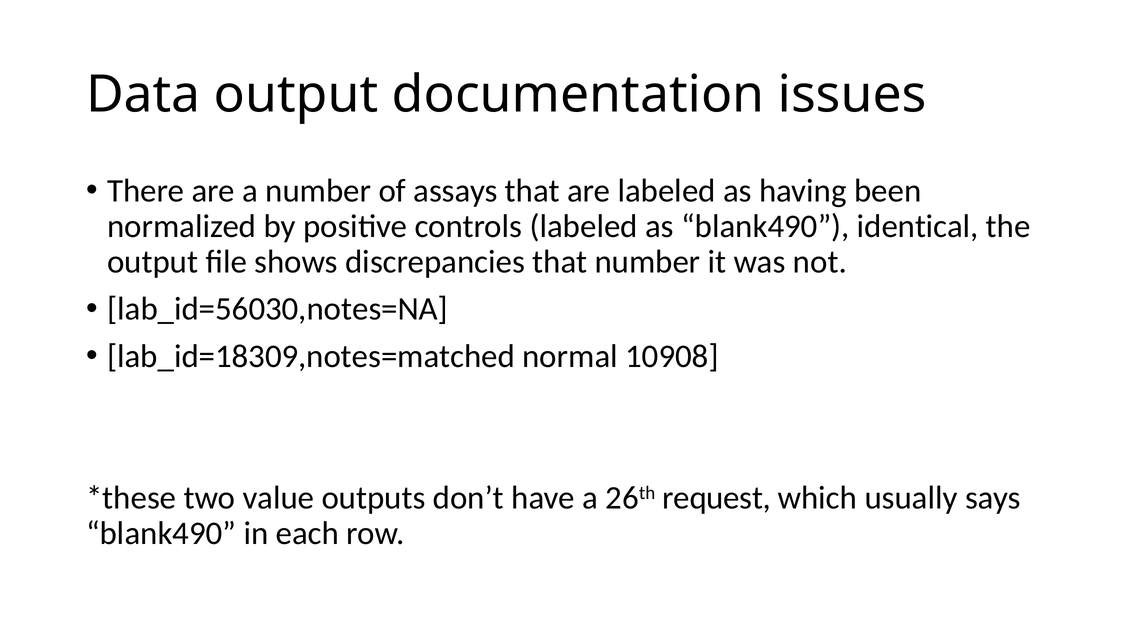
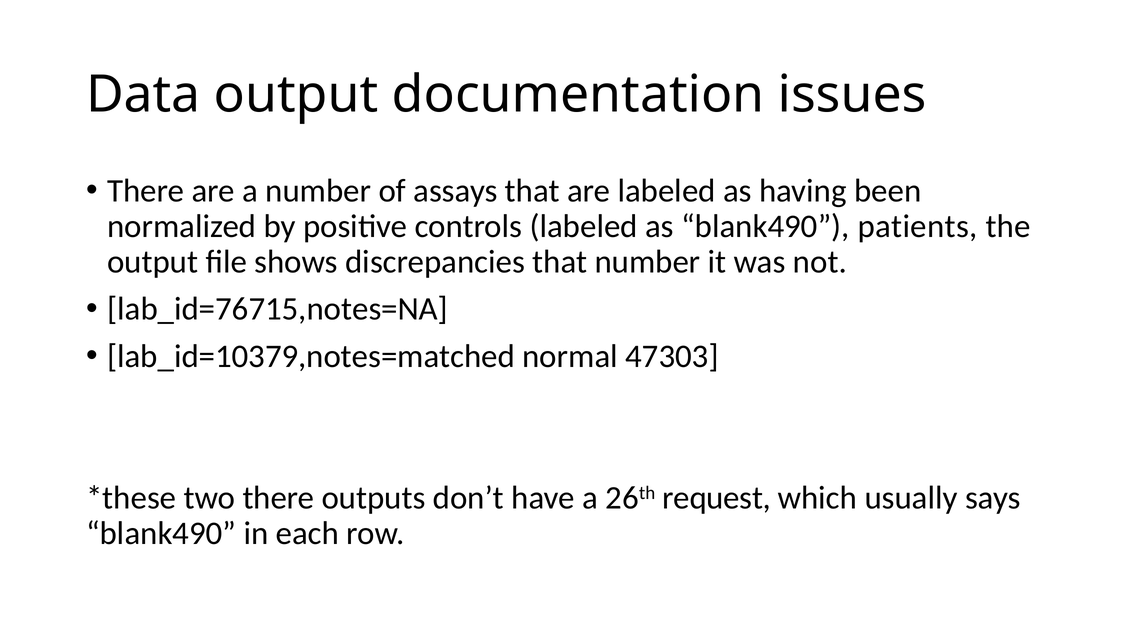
identical: identical -> patients
lab_id=56030,notes=NA: lab_id=56030,notes=NA -> lab_id=76715,notes=NA
lab_id=18309,notes=matched: lab_id=18309,notes=matched -> lab_id=10379,notes=matched
10908: 10908 -> 47303
two value: value -> there
